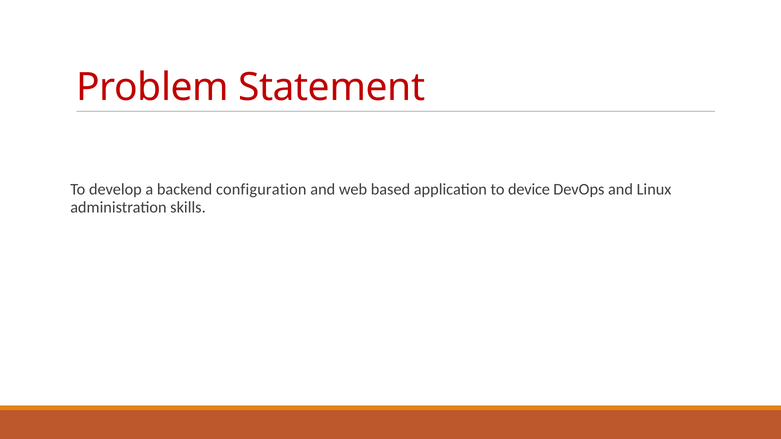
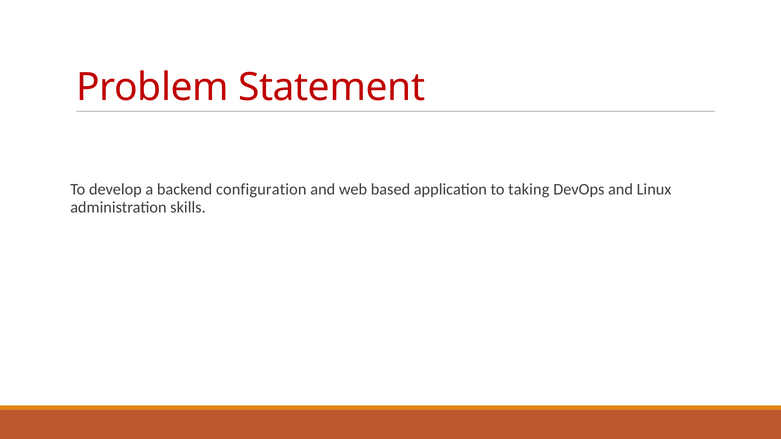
device: device -> taking
